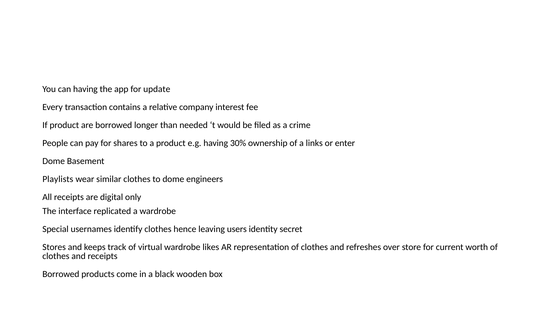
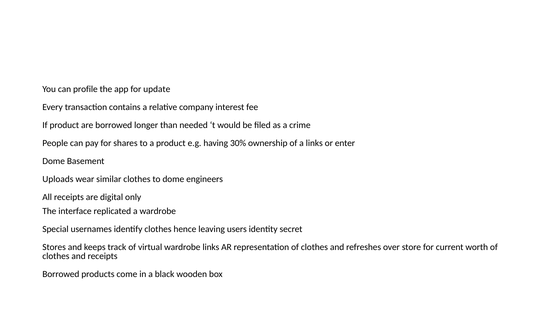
can having: having -> profile
Playlists: Playlists -> Uploads
wardrobe likes: likes -> links
